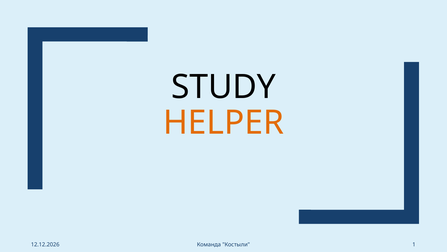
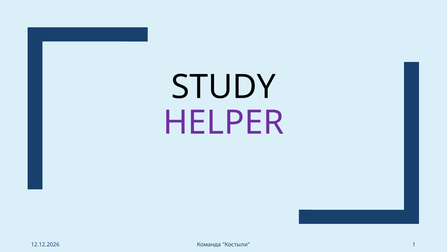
HELPER colour: orange -> purple
